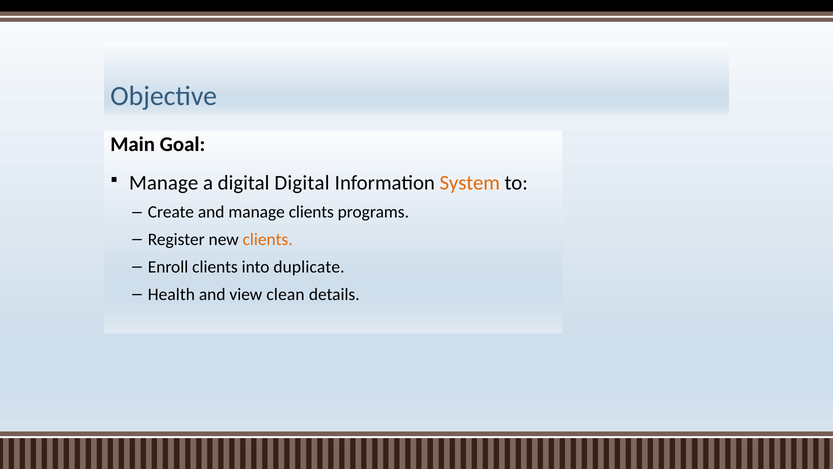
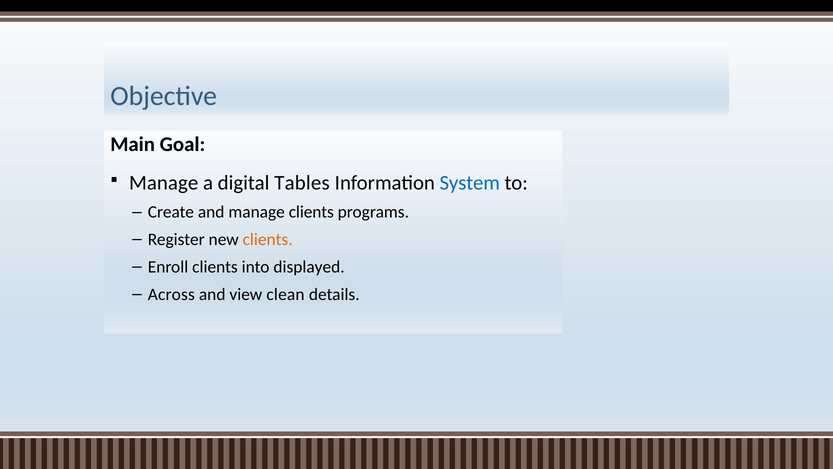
digital Digital: Digital -> Tables
System colour: orange -> blue
duplicate: duplicate -> displayed
Health: Health -> Across
